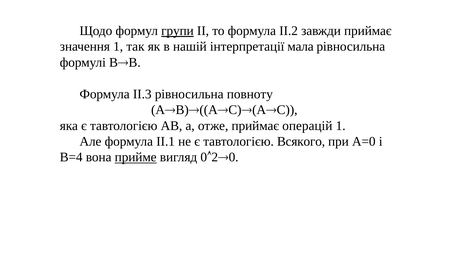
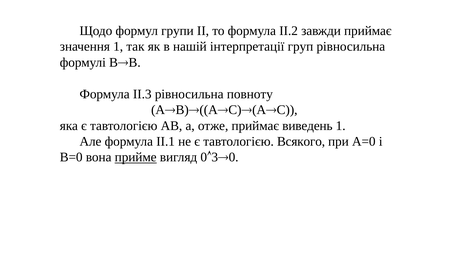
групи underline: present -> none
мала: мала -> груп
операцій: операцій -> виведень
В=4: В=4 -> В=0
2: 2 -> 3
